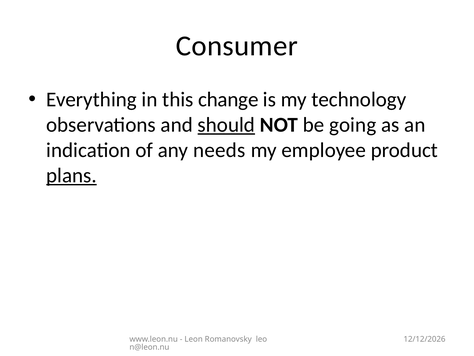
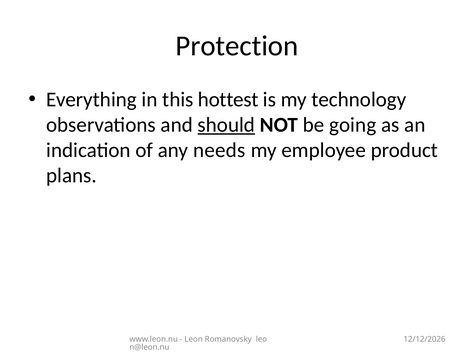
Consumer: Consumer -> Protection
change: change -> hottest
plans underline: present -> none
